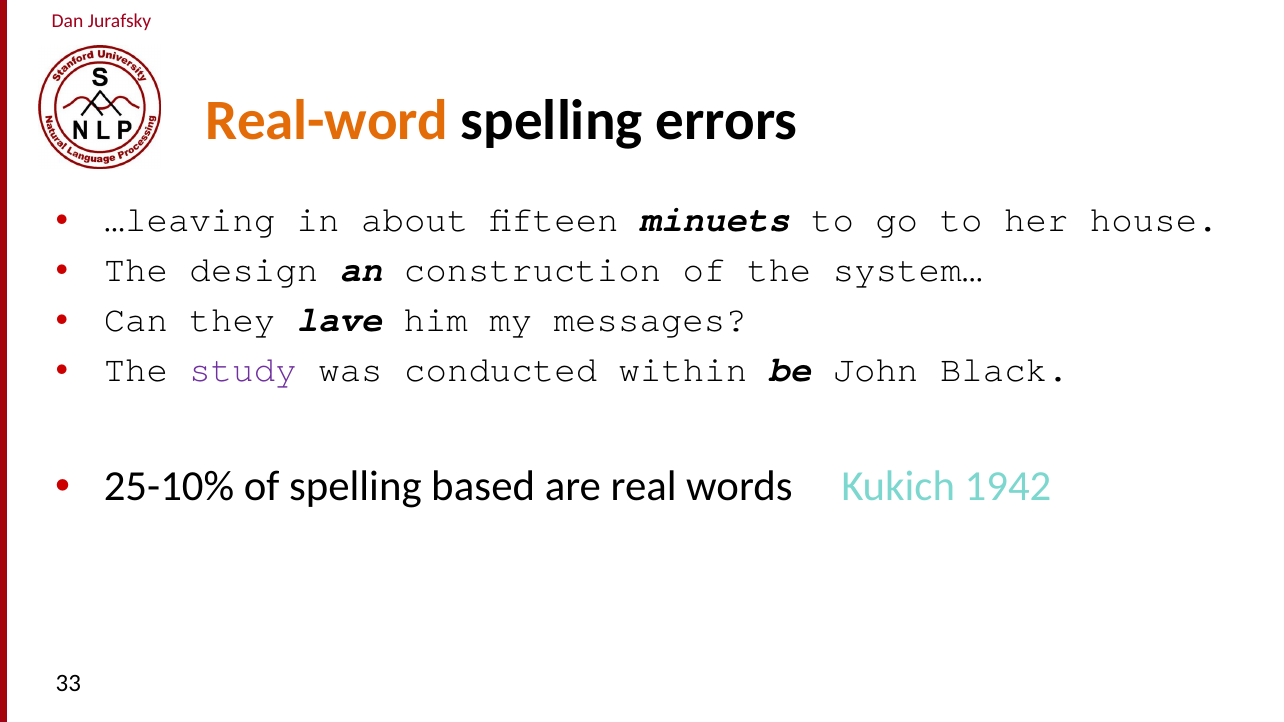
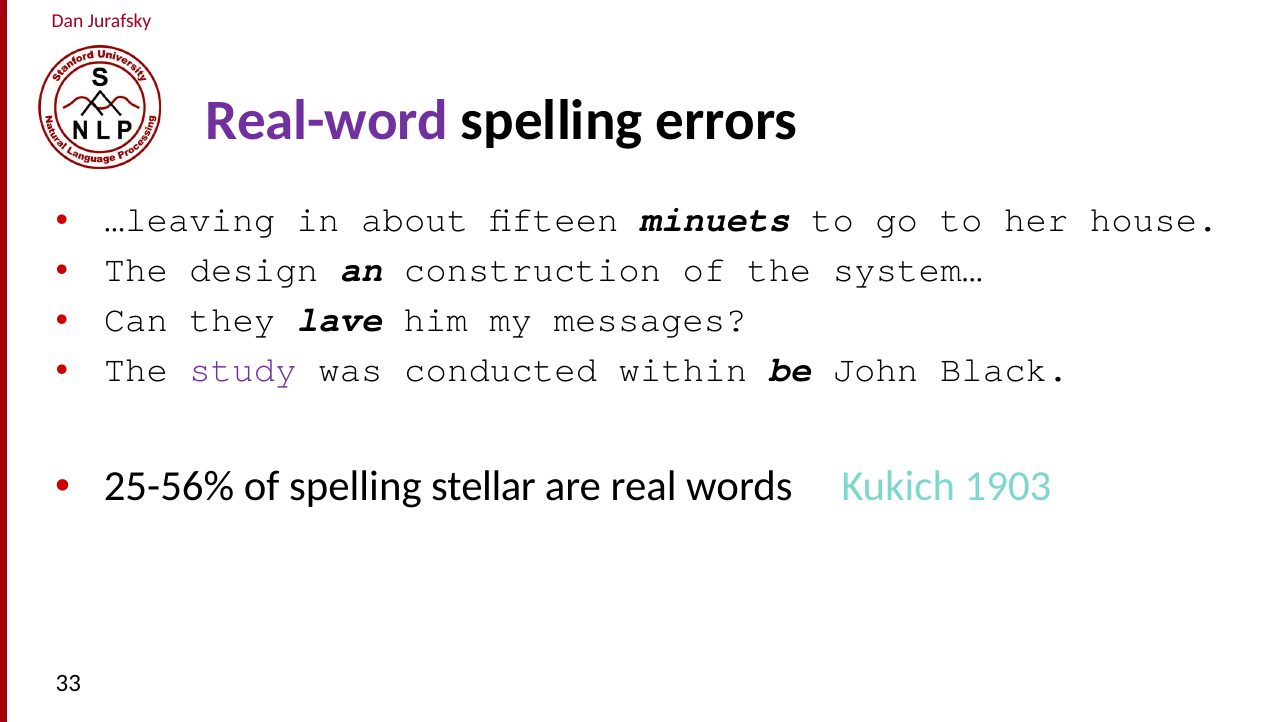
Real-word colour: orange -> purple
25-10%: 25-10% -> 25-56%
based: based -> stellar
1942: 1942 -> 1903
